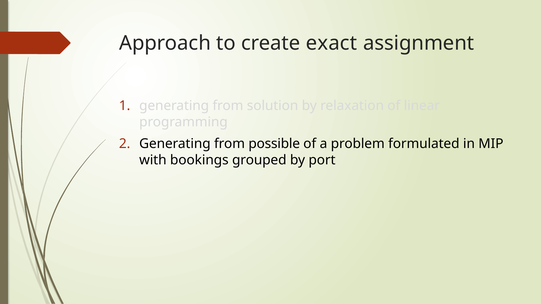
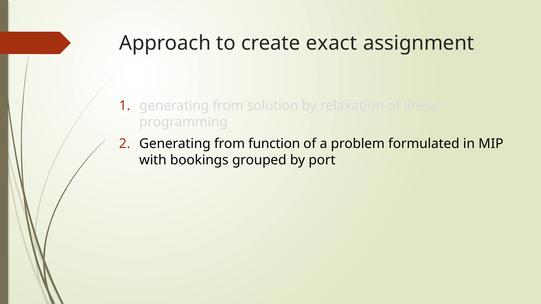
possible: possible -> function
